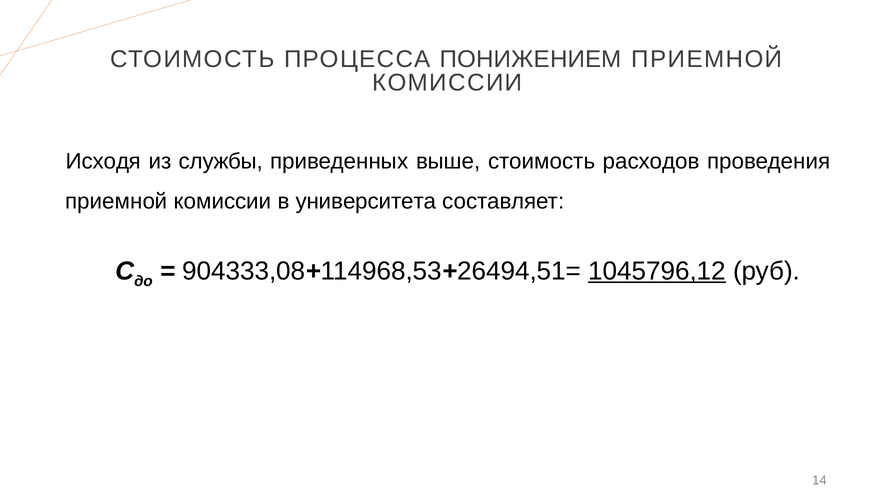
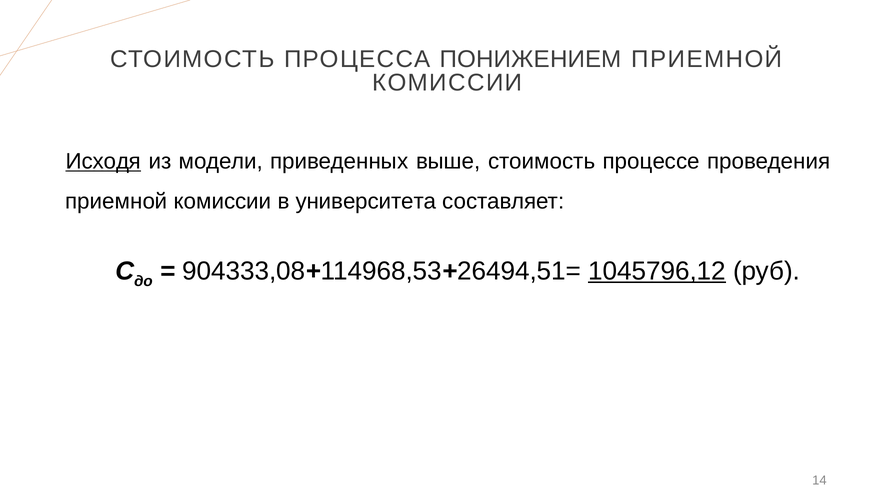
Исходя underline: none -> present
службы: службы -> модели
расходов: расходов -> процессе
